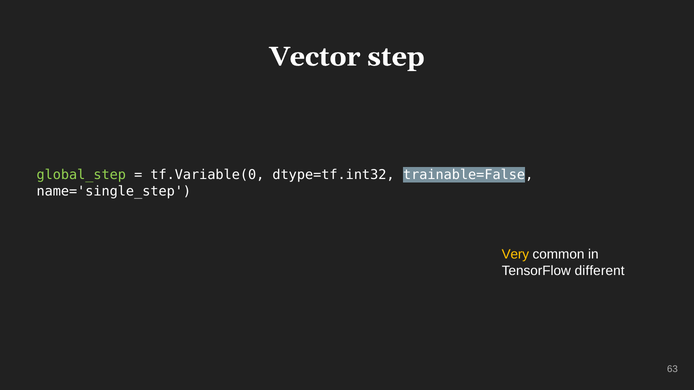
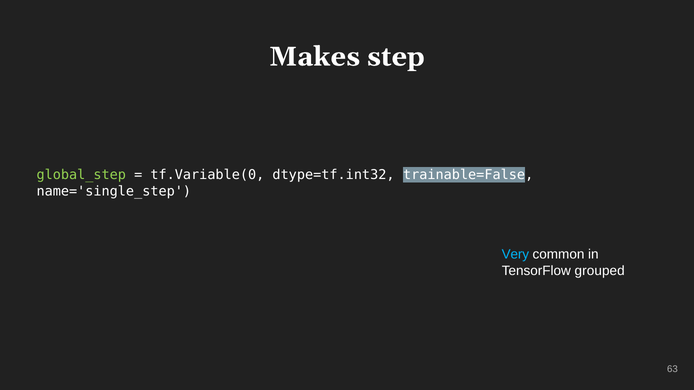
Vector: Vector -> Makes
Very colour: yellow -> light blue
different: different -> grouped
